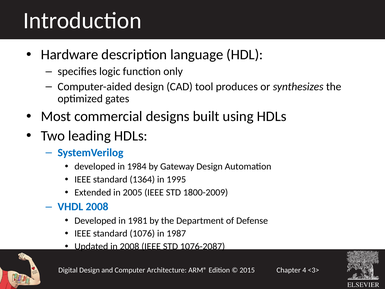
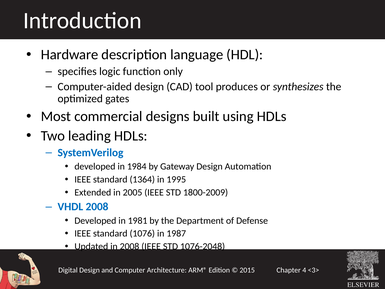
1076-2087: 1076-2087 -> 1076-2048
